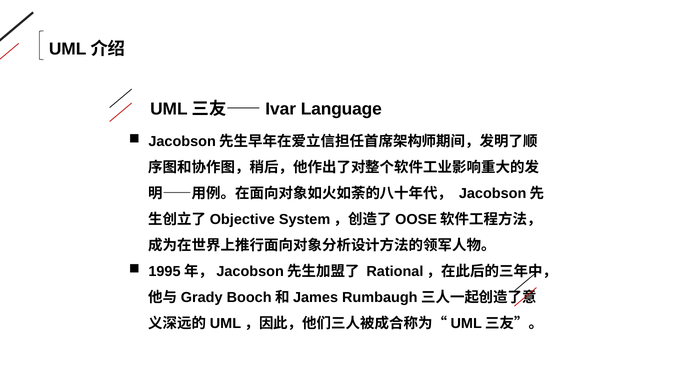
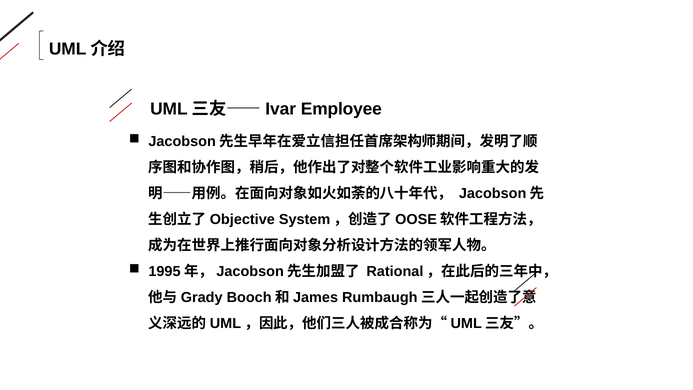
Language: Language -> Employee
